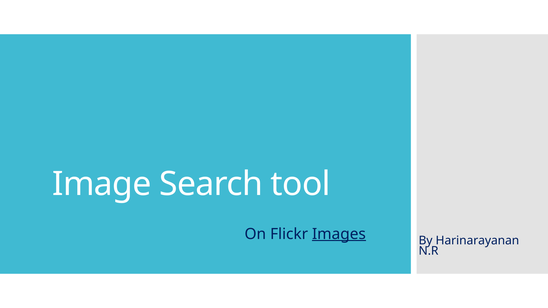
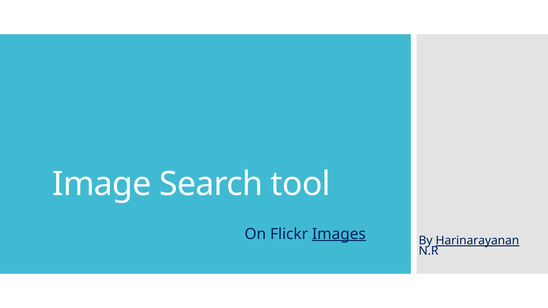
Harinarayanan underline: none -> present
